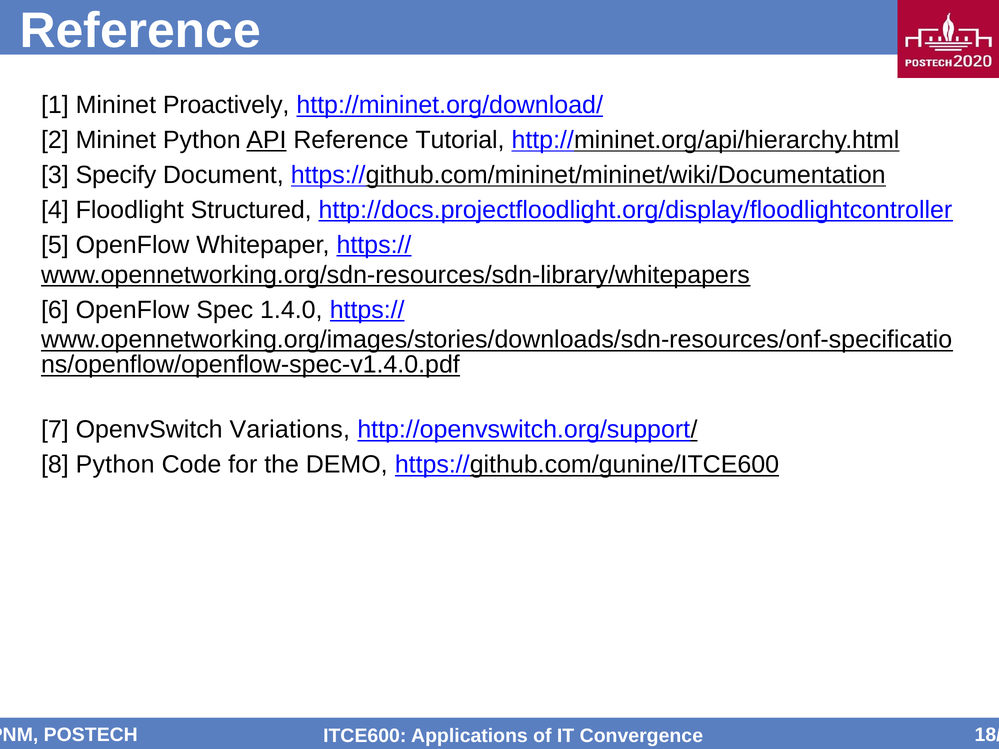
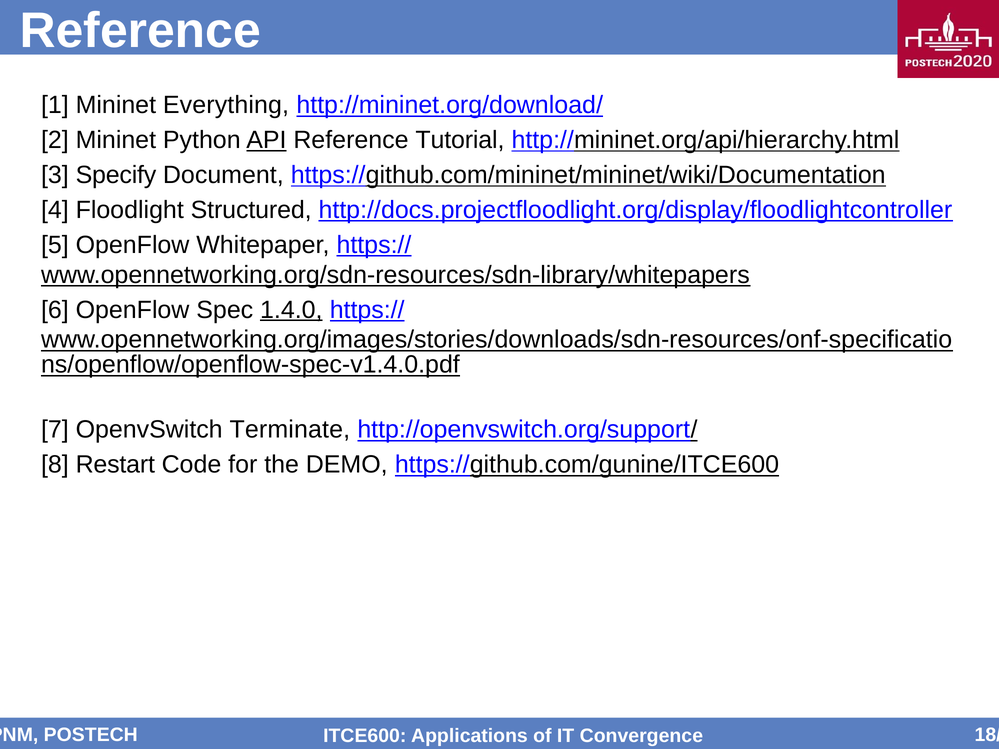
Proactively: Proactively -> Everything
1.4.0 underline: none -> present
Variations: Variations -> Terminate
8 Python: Python -> Restart
